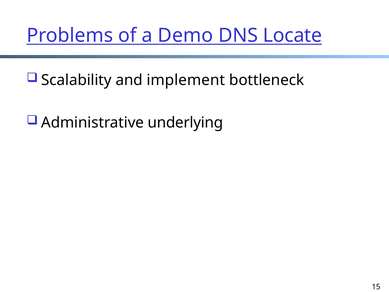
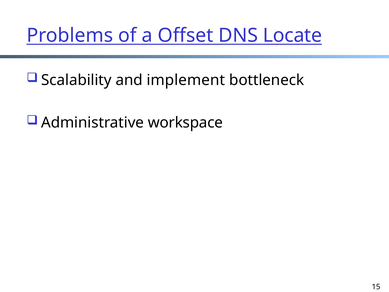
Demo: Demo -> Offset
underlying: underlying -> workspace
